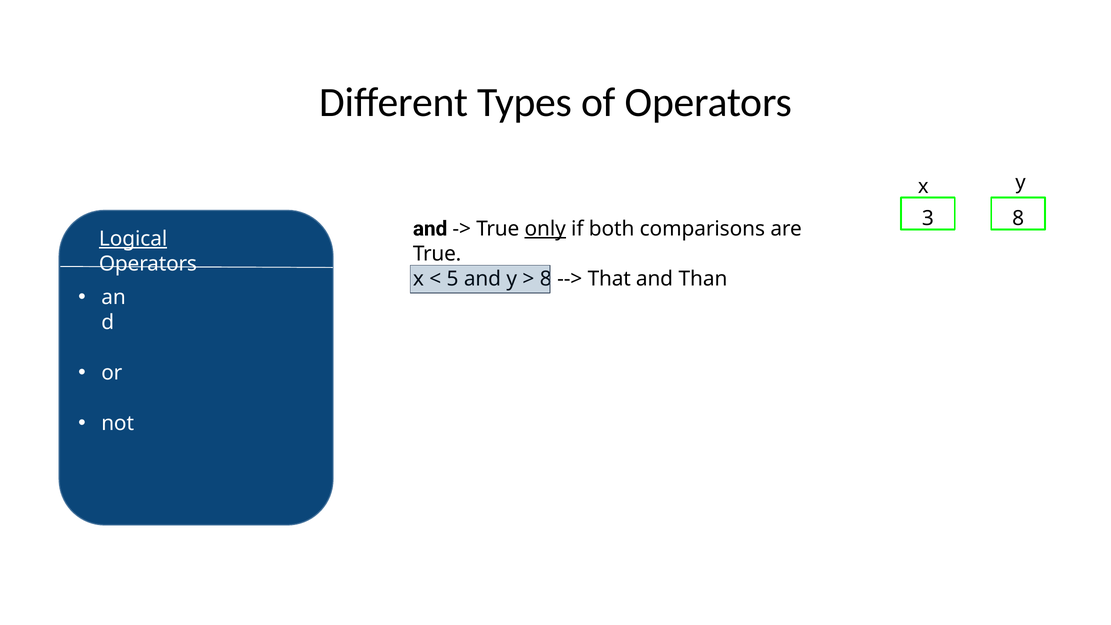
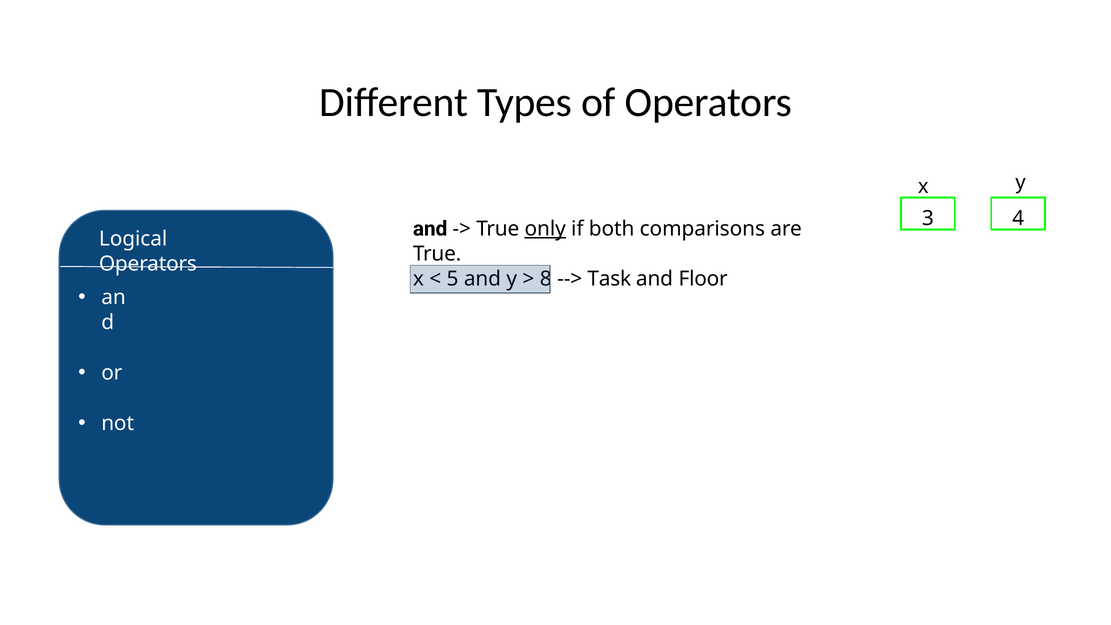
3 8: 8 -> 4
Logical underline: present -> none
That: That -> Task
Than: Than -> Floor
